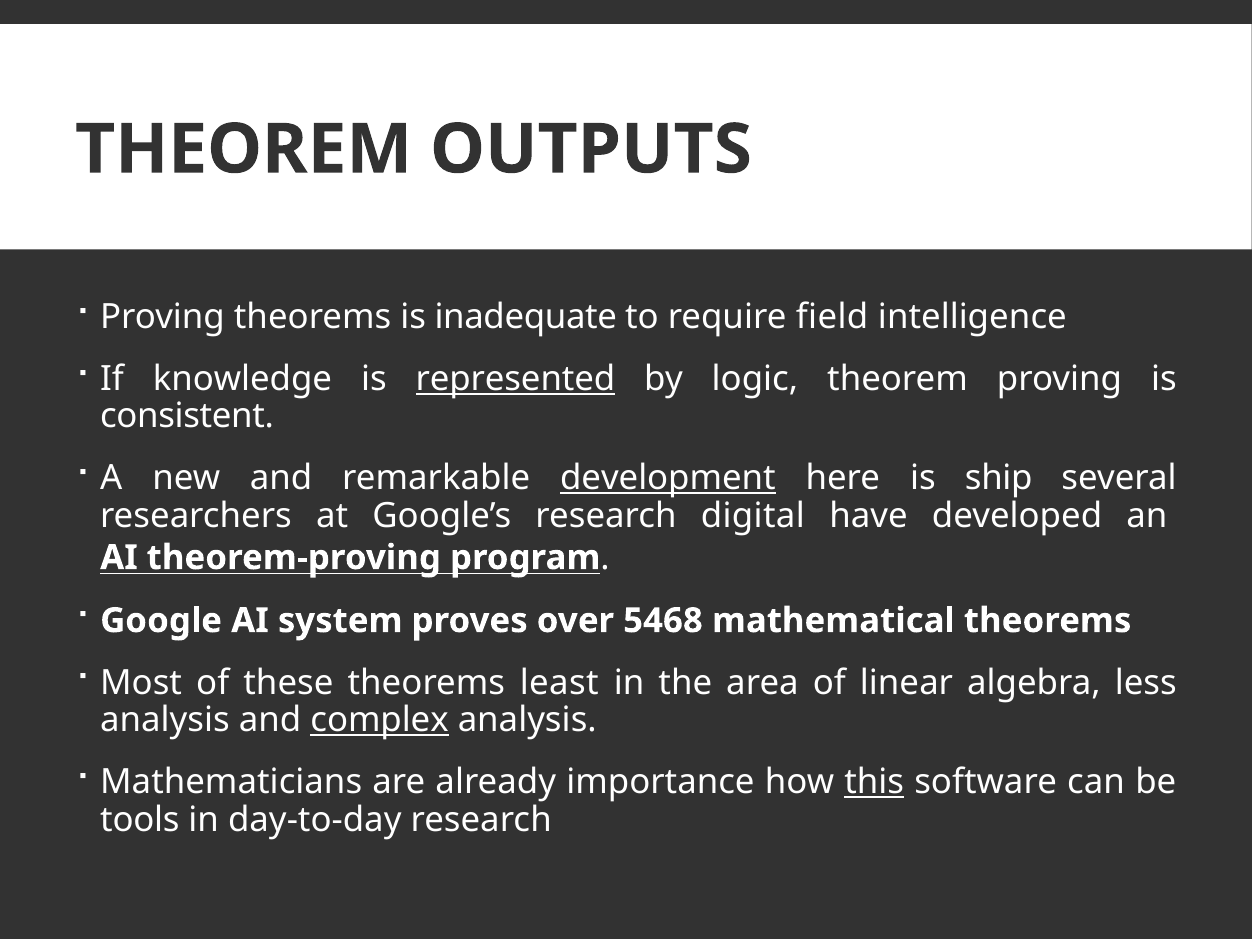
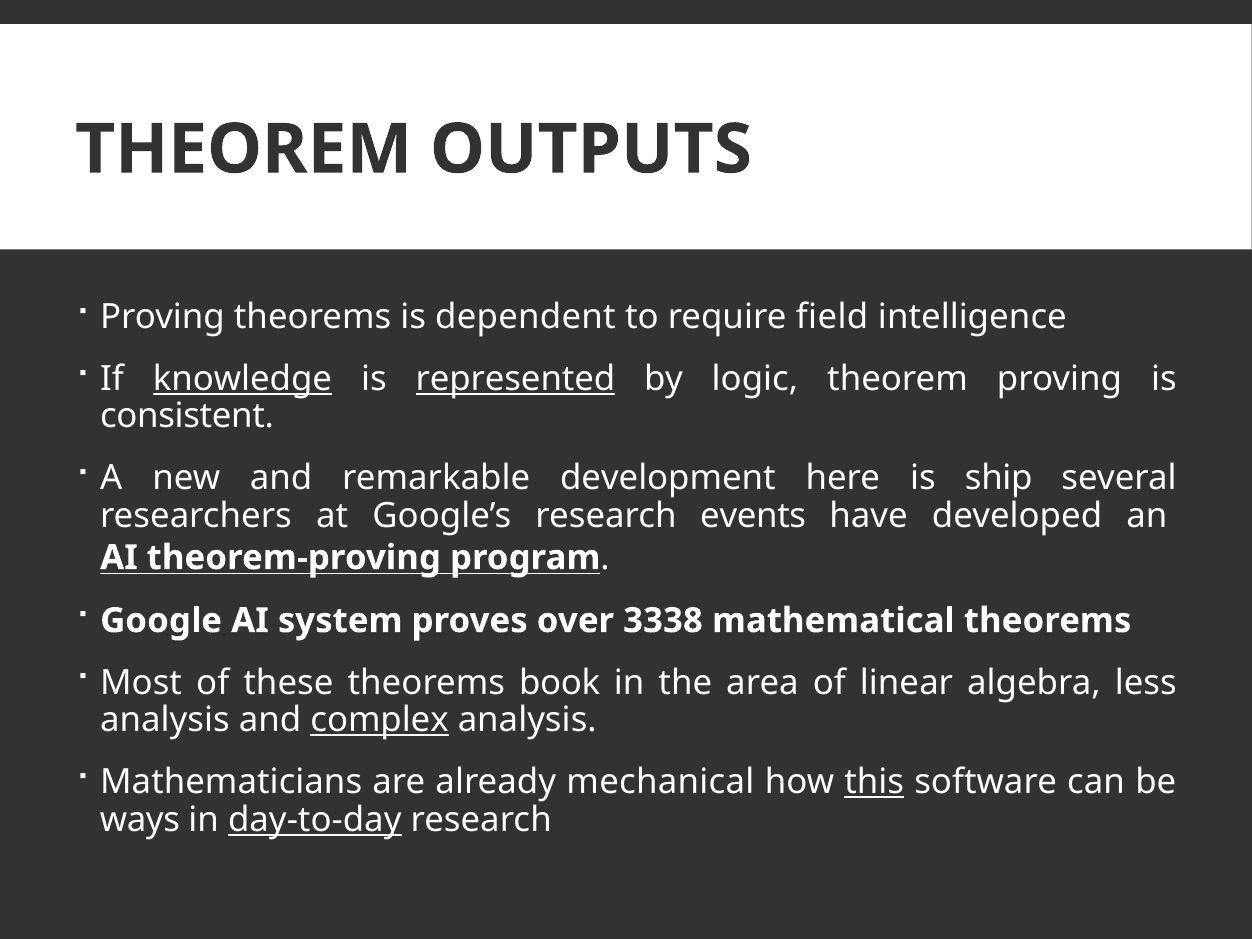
inadequate: inadequate -> dependent
knowledge underline: none -> present
development underline: present -> none
digital: digital -> events
5468: 5468 -> 3338
least: least -> book
importance: importance -> mechanical
tools: tools -> ways
day-to-day underline: none -> present
